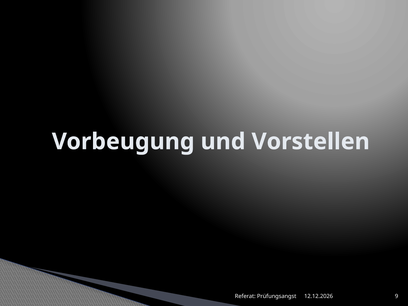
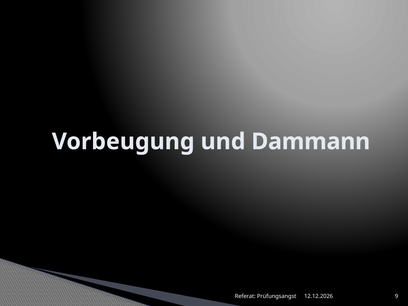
Vorstellen: Vorstellen -> Dammann
